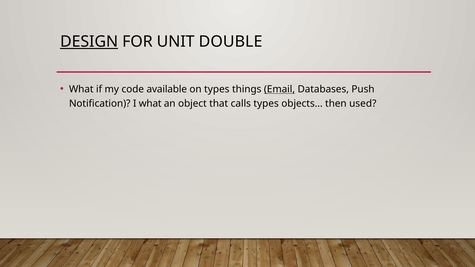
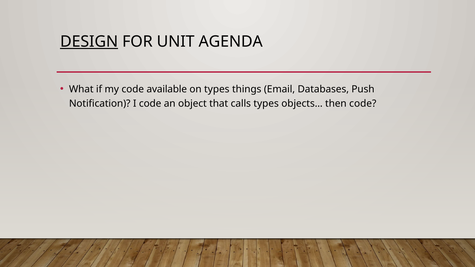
DOUBLE: DOUBLE -> AGENDA
Email underline: present -> none
I what: what -> code
then used: used -> code
